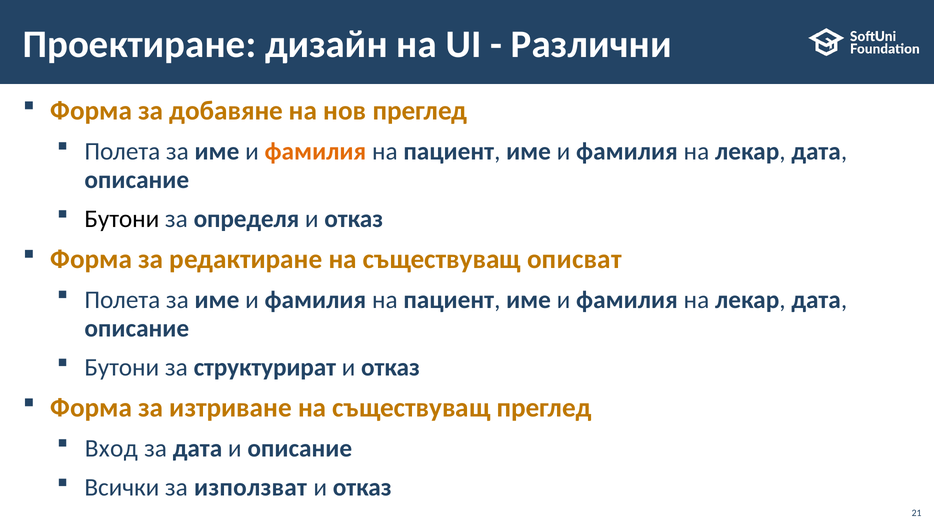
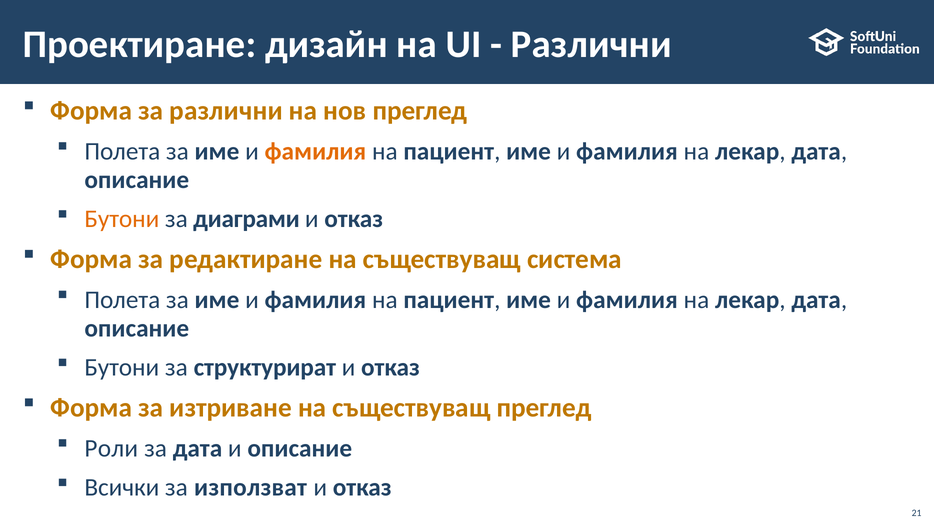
за добавянe: добавянe -> различни
Бутони at (122, 219) colour: black -> orange
определя: определя -> диаграми
описват: описват -> система
Вход: Вход -> Роли
